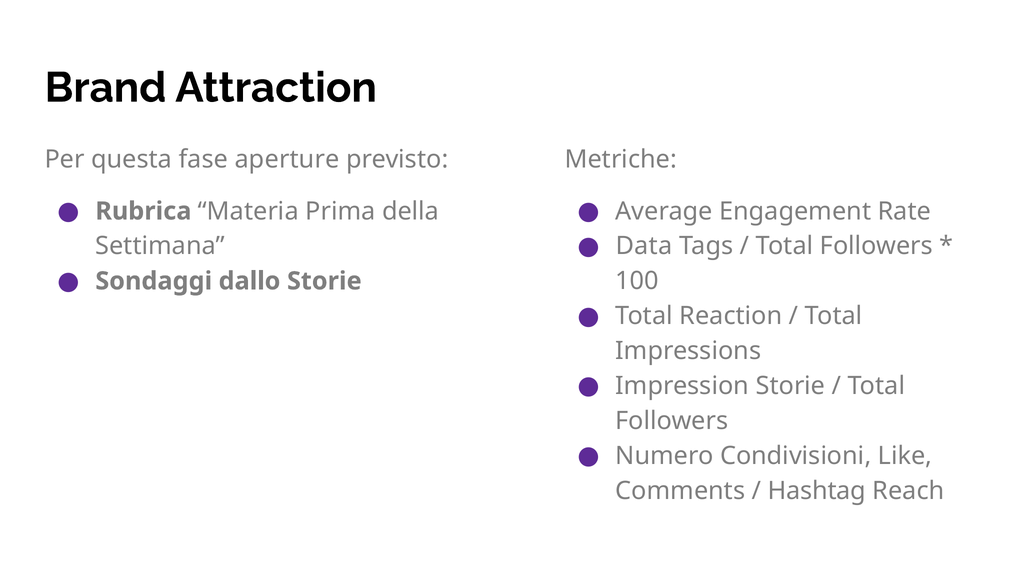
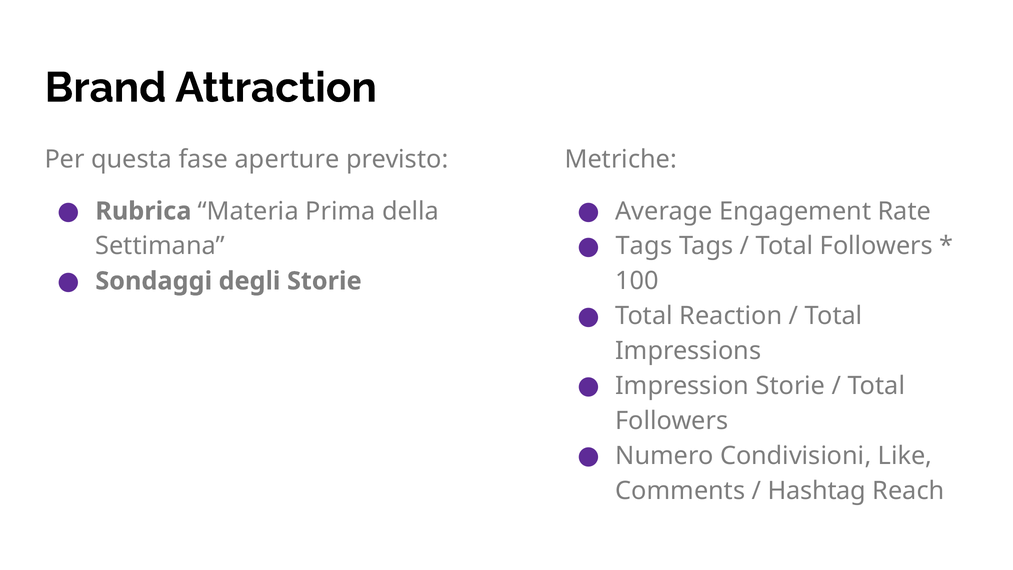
Data at (644, 246): Data -> Tags
dallo: dallo -> degli
